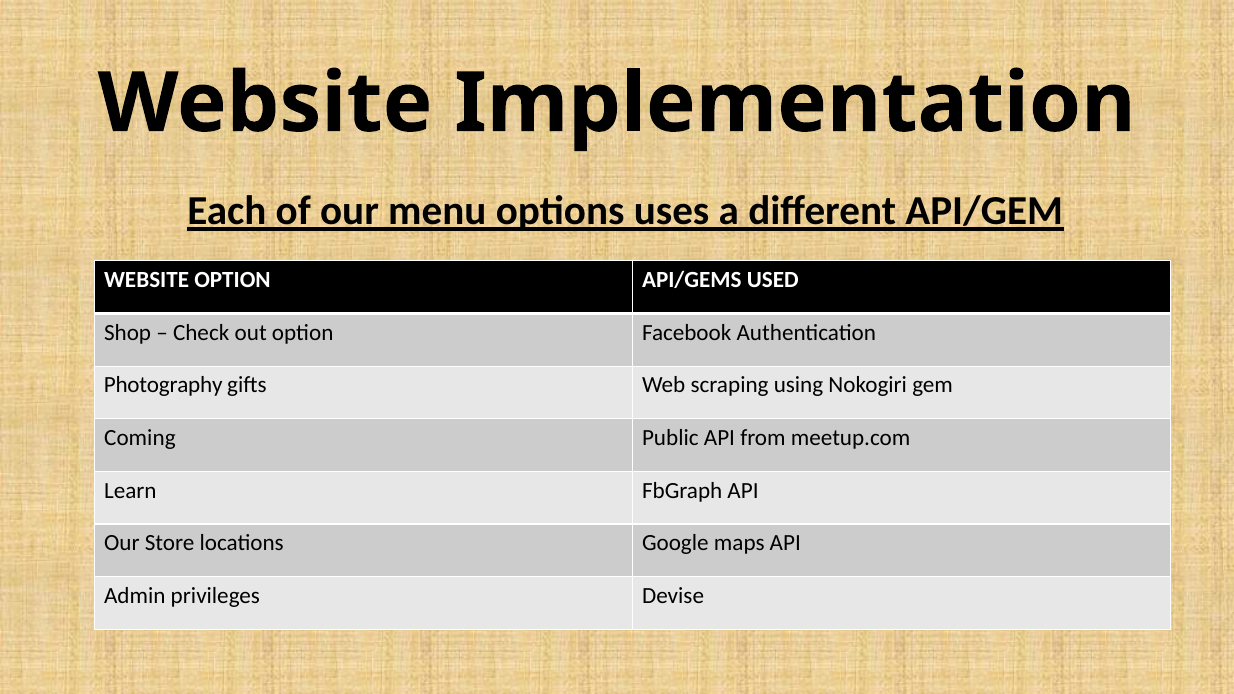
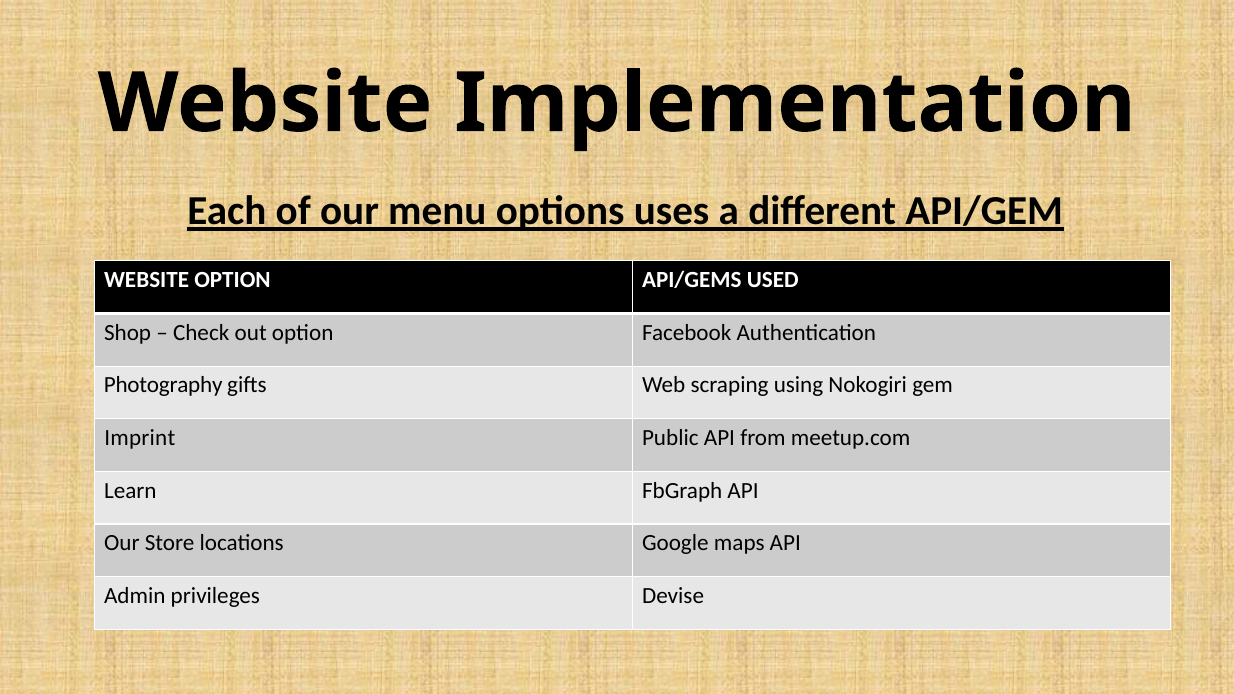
Coming: Coming -> Imprint
